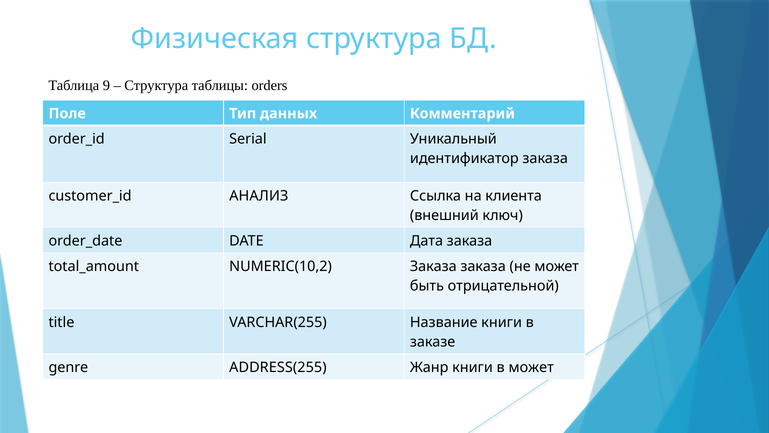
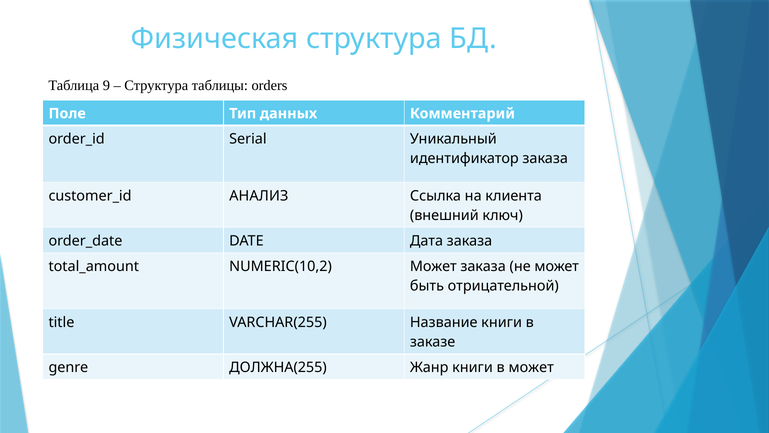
NUMERIC(10,2 Заказа: Заказа -> Может
ADDRESS(255: ADDRESS(255 -> ДОЛЖНА(255
